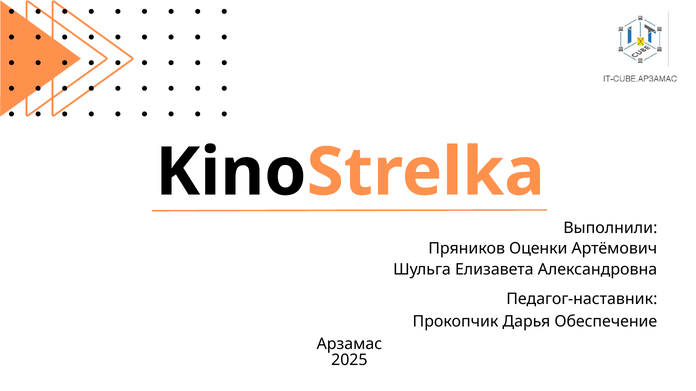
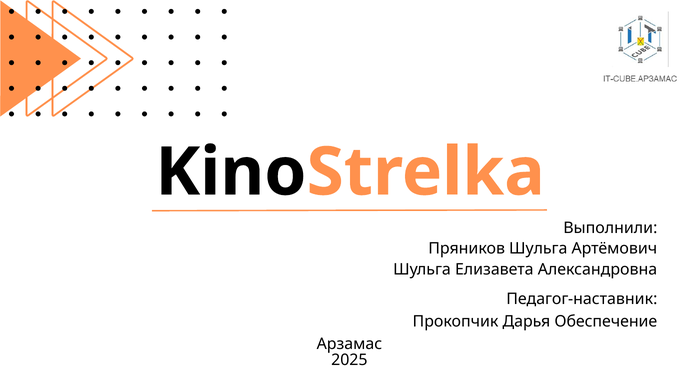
Пряников Оценки: Оценки -> Шульга
